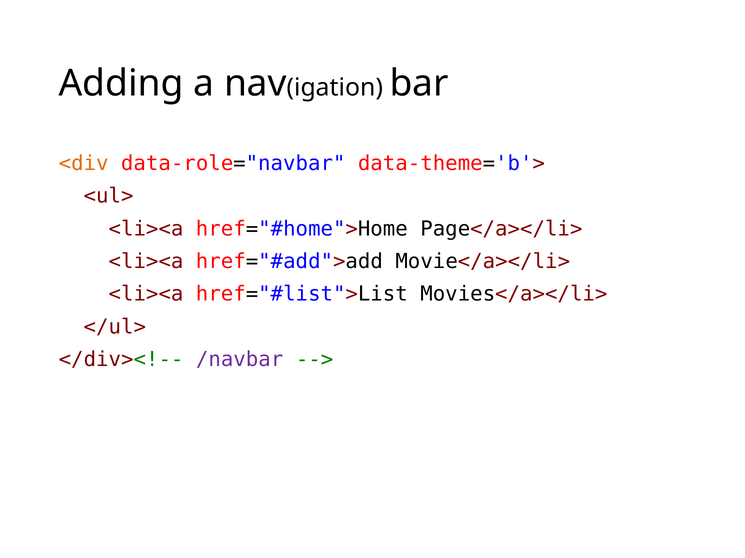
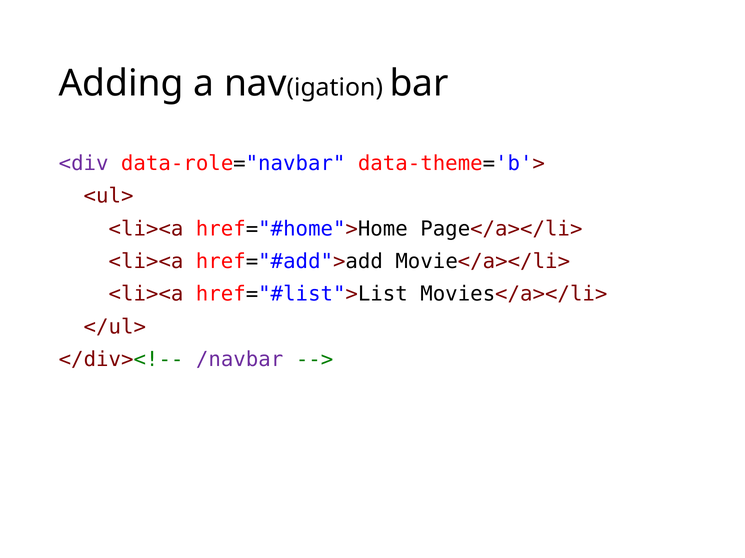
<div colour: orange -> purple
